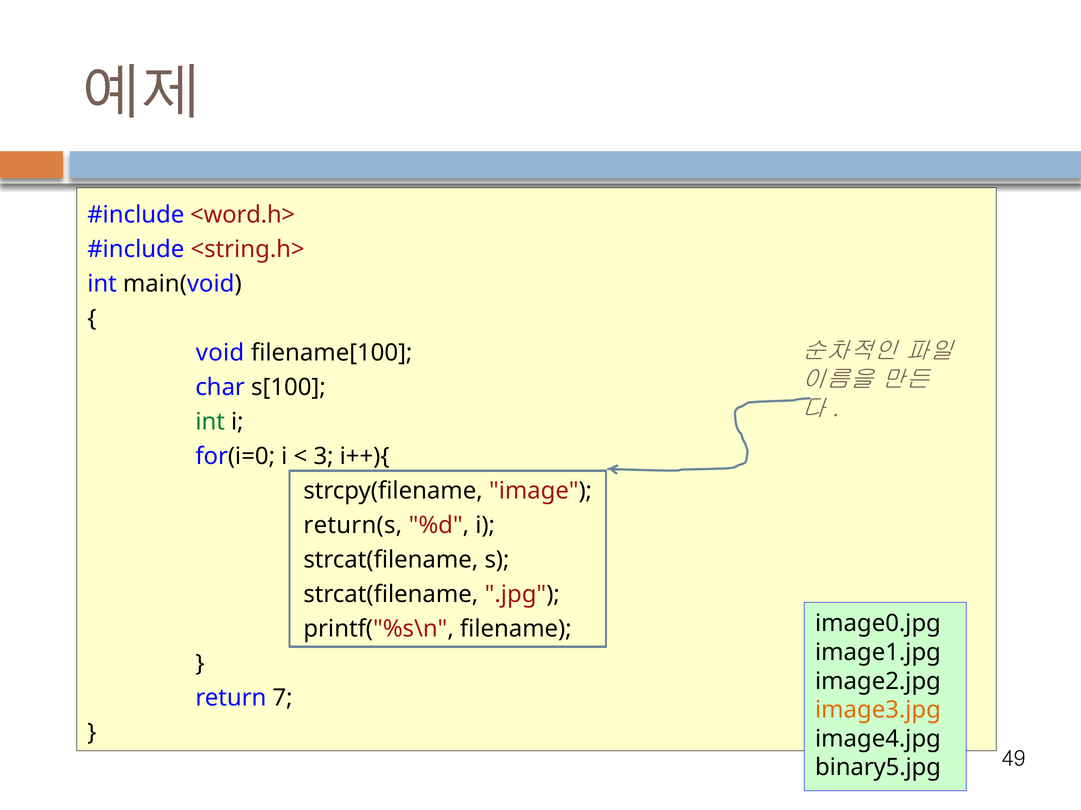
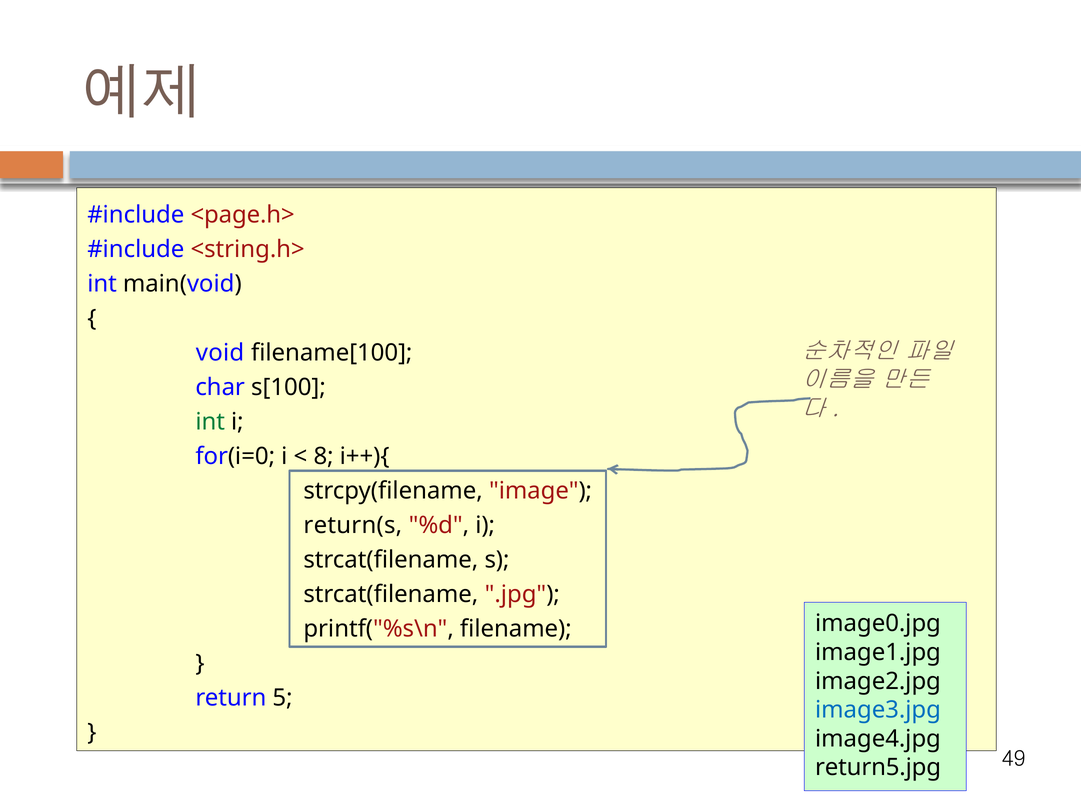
<word.h>: <word.h> -> <page.h>
3: 3 -> 8
7: 7 -> 5
image3.jpg colour: orange -> blue
binary5.jpg: binary5.jpg -> return5.jpg
